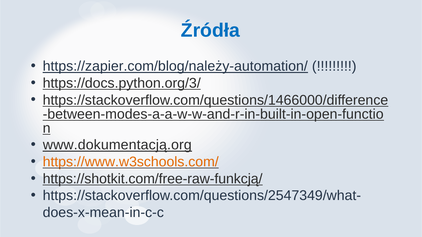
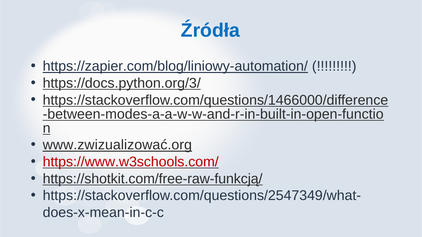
https://zapier.com/blog/należy-automation/: https://zapier.com/blog/należy-automation/ -> https://zapier.com/blog/liniowy-automation/
www.dokumentacją.org: www.dokumentacją.org -> www.zwizualizować.org
https://www.w3schools.com/ colour: orange -> red
